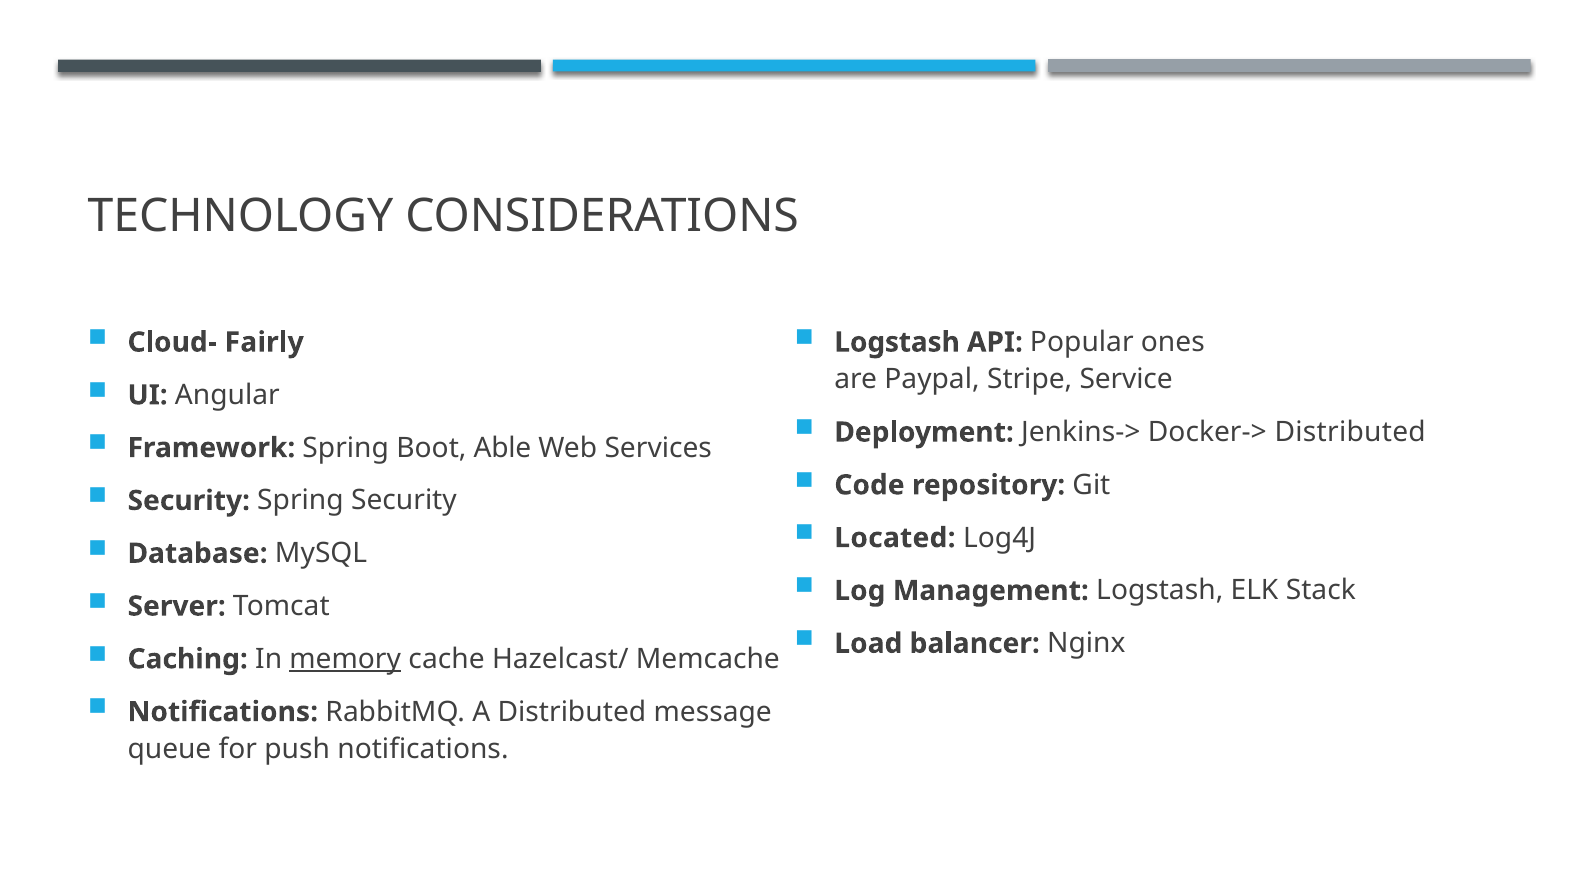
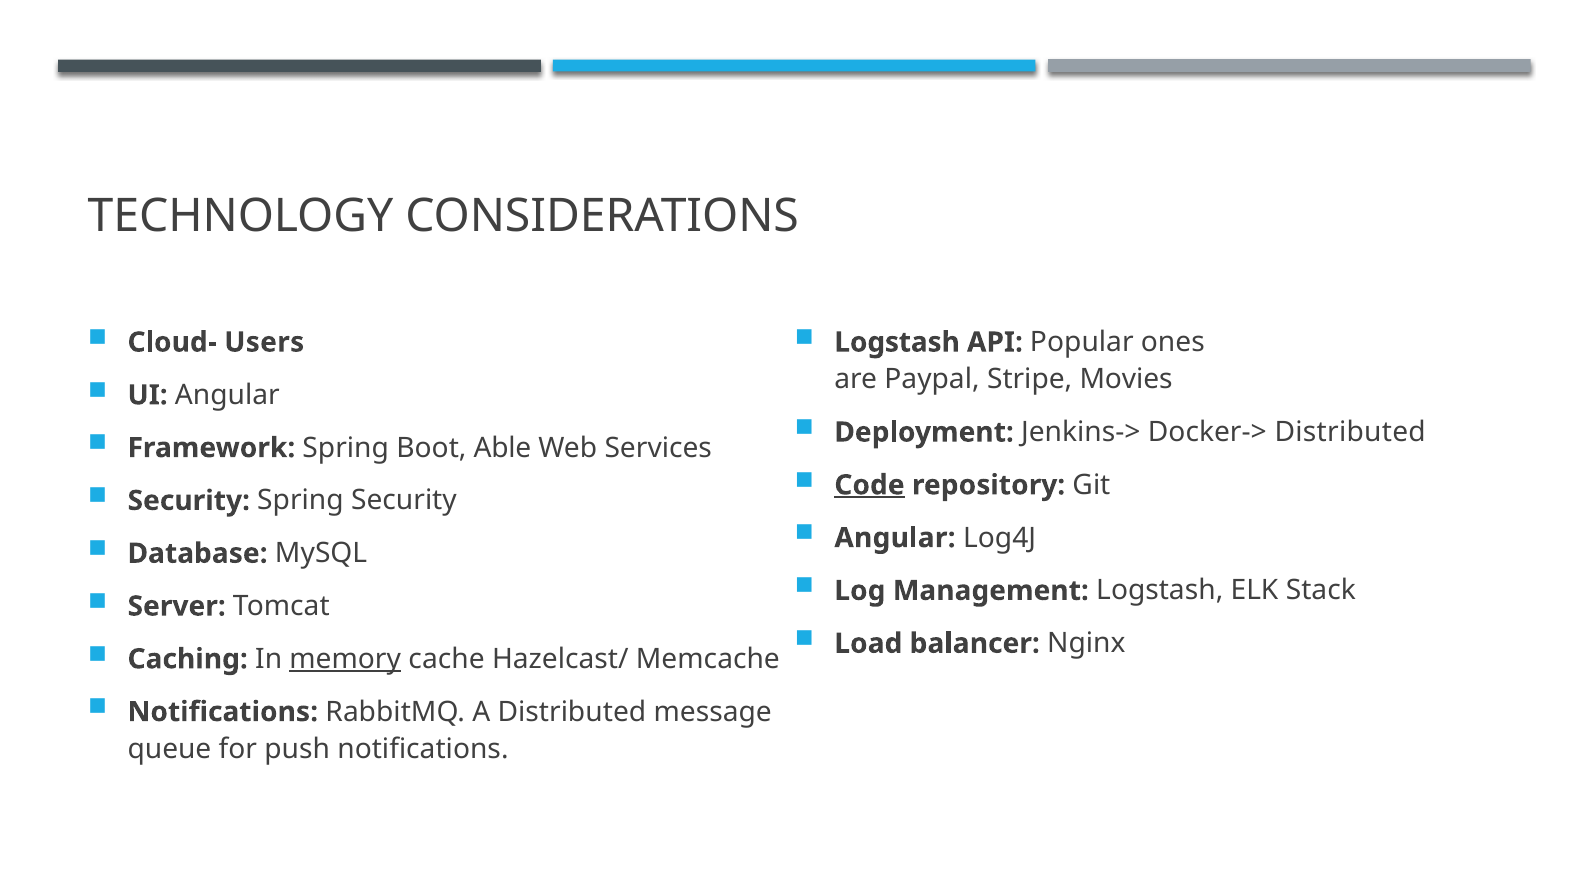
Fairly: Fairly -> Users
Service: Service -> Movies
Code underline: none -> present
Located at (895, 538): Located -> Angular
